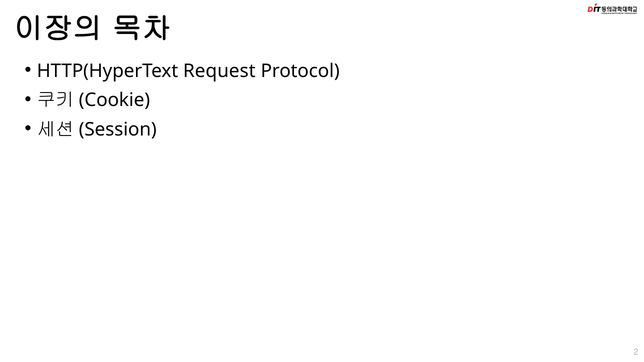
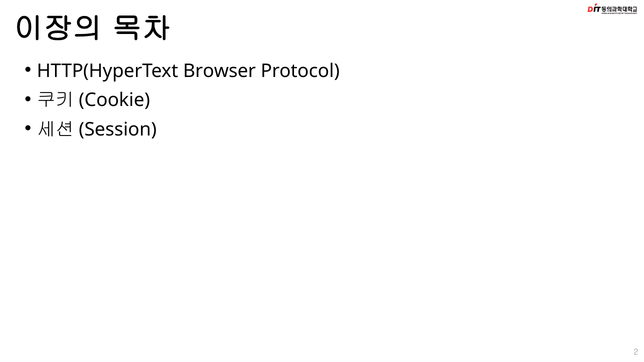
Request: Request -> Browser
